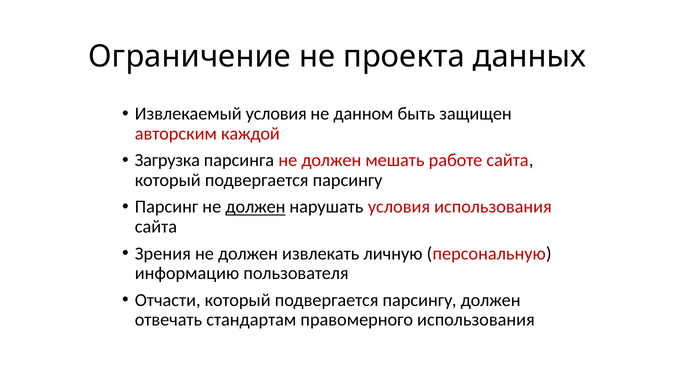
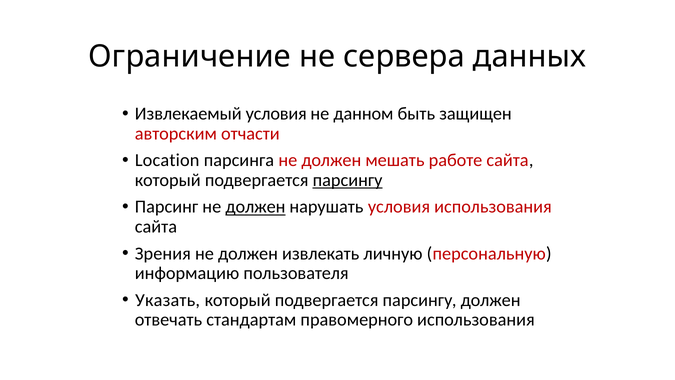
проекта: проекта -> сервера
каждой: каждой -> отчасти
Загрузка: Загрузка -> Location
парсингу at (348, 180) underline: none -> present
Отчасти: Отчасти -> Указать
